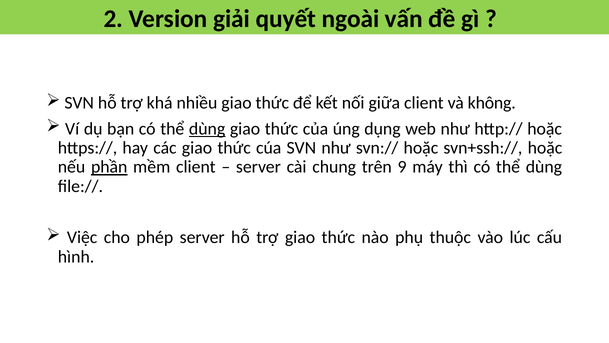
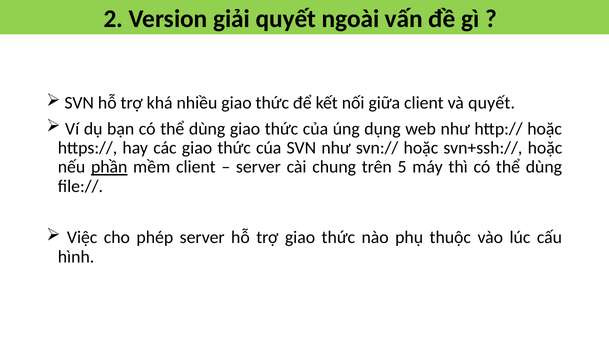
và không: không -> quyết
dùng at (207, 128) underline: present -> none
9: 9 -> 5
